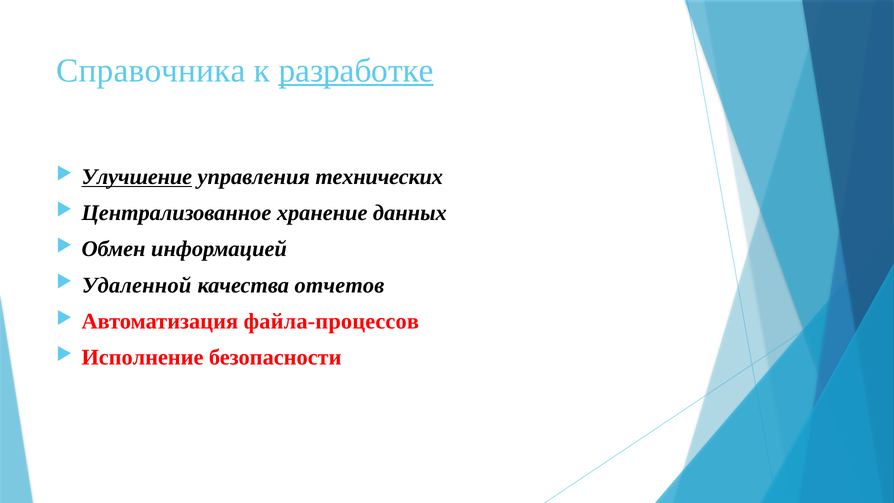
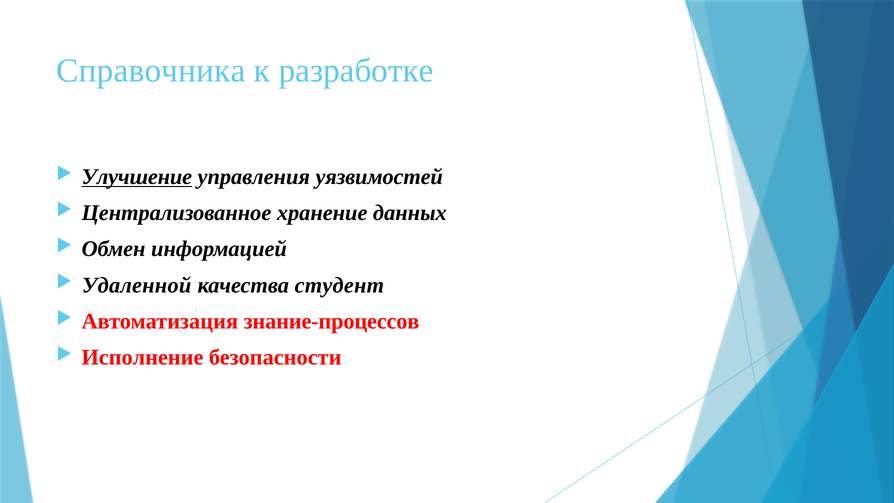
разработке underline: present -> none
технических: технических -> уязвимостей
отчетов: отчетов -> студент
файла-процессов: файла-процессов -> знание-процессов
